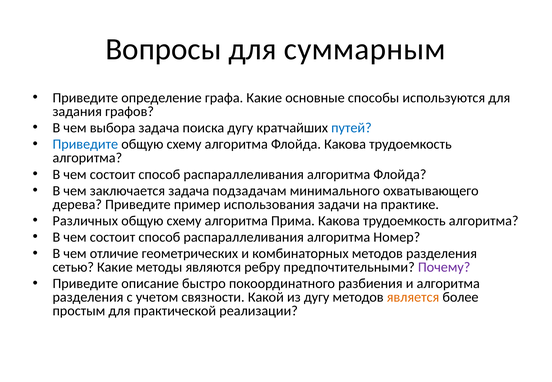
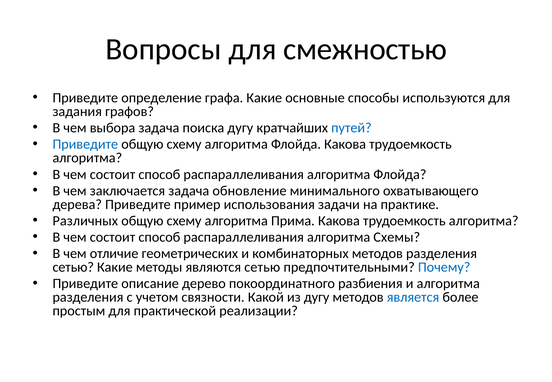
суммарным: суммарным -> смежностью
подзадачам: подзадачам -> обновление
Номер: Номер -> Схемы
являются ребру: ребру -> сетью
Почему colour: purple -> blue
быстро: быстро -> дерево
является colour: orange -> blue
